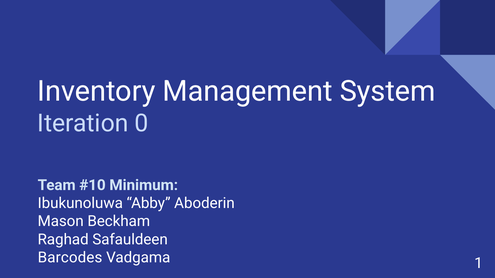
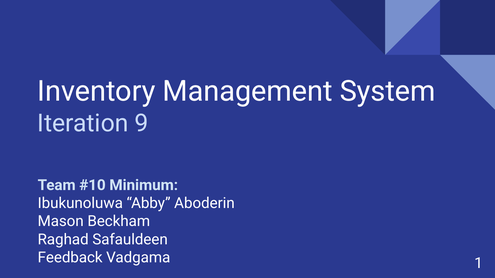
0: 0 -> 9
Barcodes: Barcodes -> Feedback
